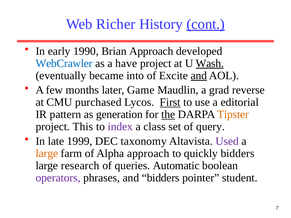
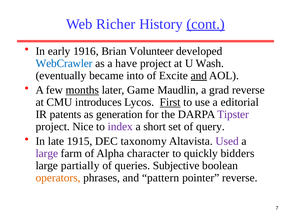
1990: 1990 -> 1916
Brian Approach: Approach -> Volunteer
Wash underline: present -> none
months underline: none -> present
purchased: purchased -> introduces
pattern: pattern -> patents
the underline: present -> none
Tipster colour: orange -> purple
This: This -> Nice
class: class -> short
1999: 1999 -> 1915
large at (47, 153) colour: orange -> purple
Alpha approach: approach -> character
research: research -> partially
Automatic: Automatic -> Subjective
operators colour: purple -> orange
and bidders: bidders -> pattern
pointer student: student -> reverse
